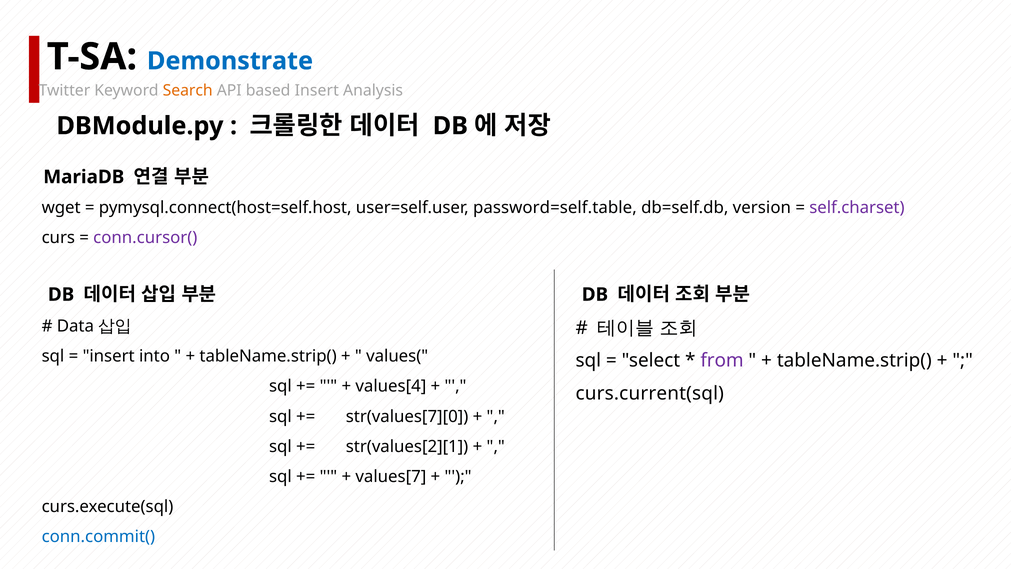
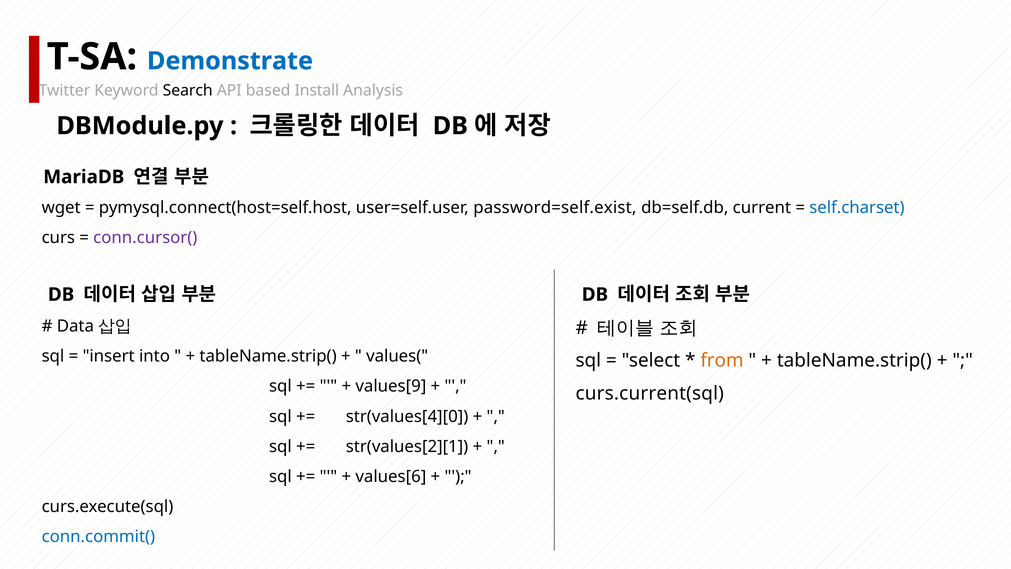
Search colour: orange -> black
based Insert: Insert -> Install
password=self.table: password=self.table -> password=self.exist
version: version -> current
self.charset colour: purple -> blue
from colour: purple -> orange
values[4: values[4 -> values[9
str(values[7][0: str(values[7][0 -> str(values[4][0
values[7: values[7 -> values[6
